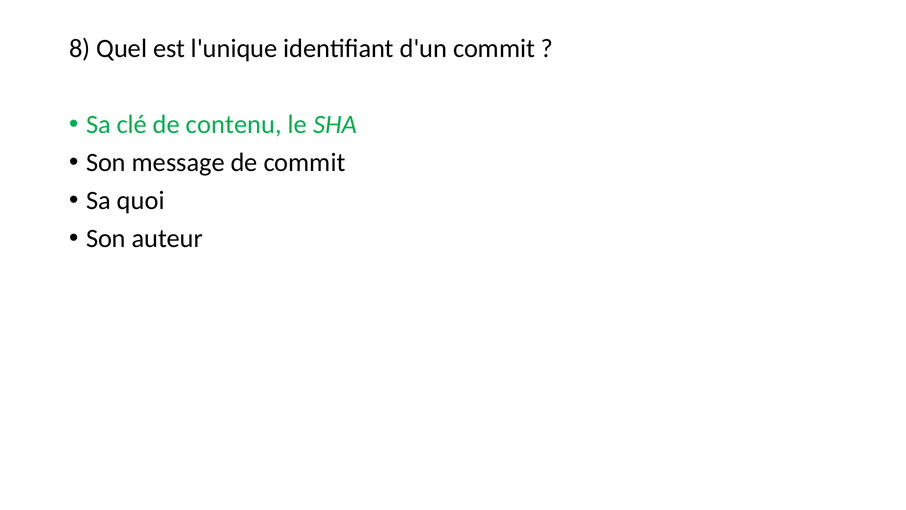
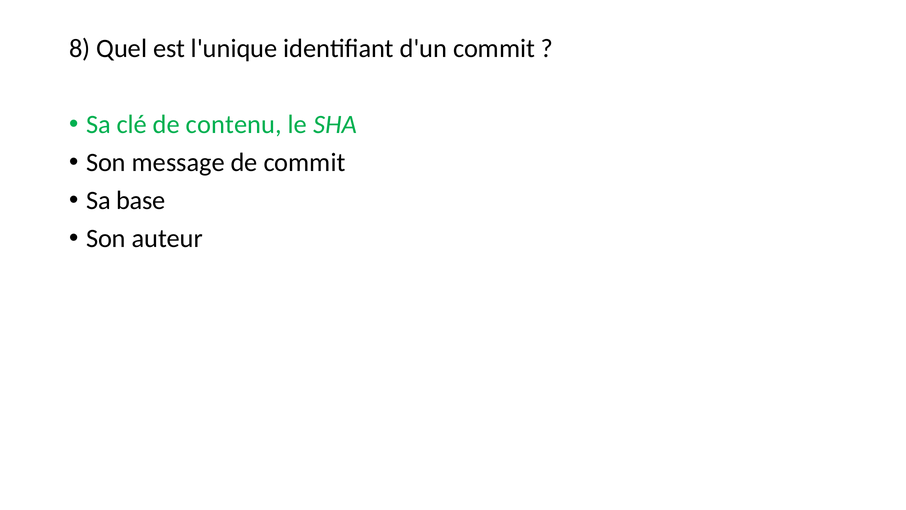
quoi: quoi -> base
